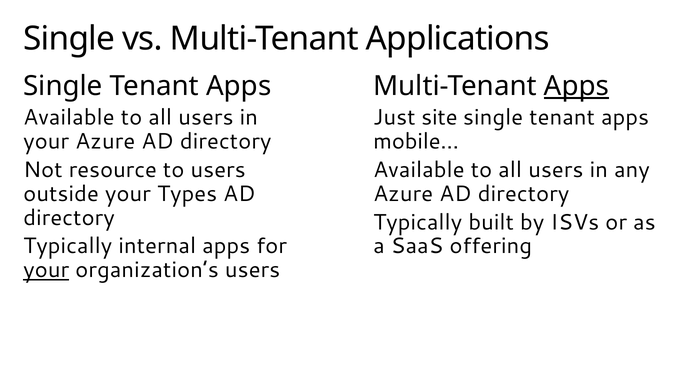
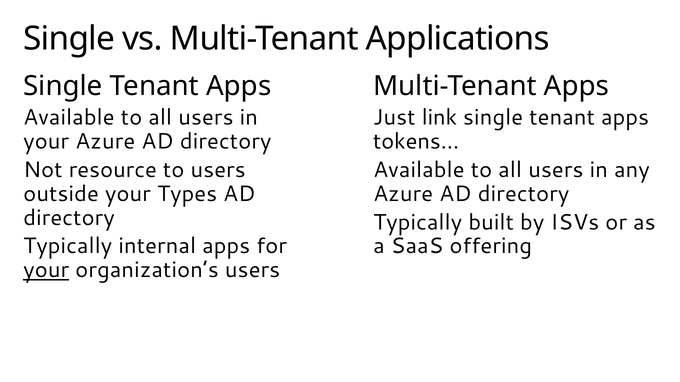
Apps at (577, 86) underline: present -> none
site: site -> link
mobile…: mobile… -> tokens…
